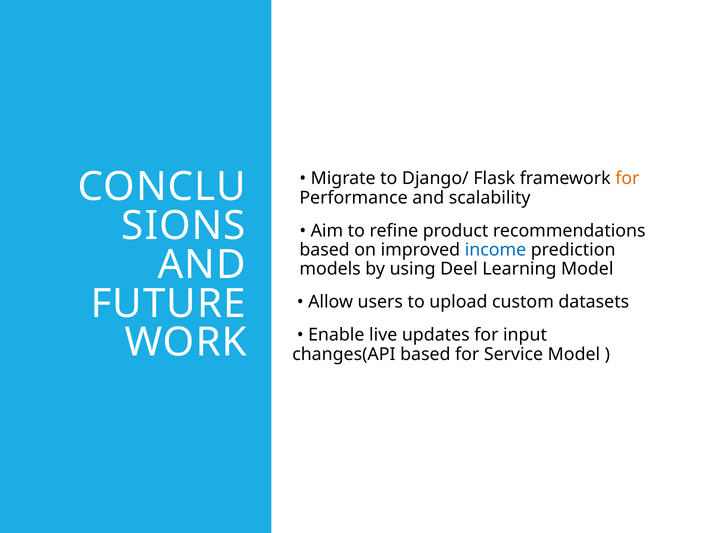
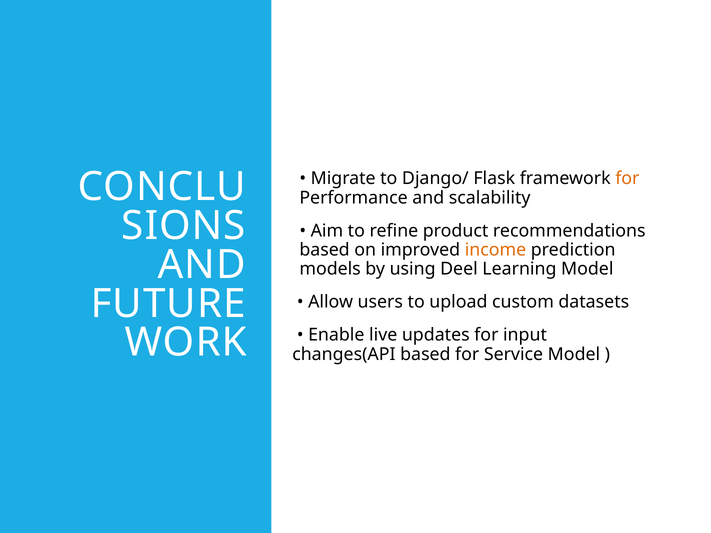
income colour: blue -> orange
